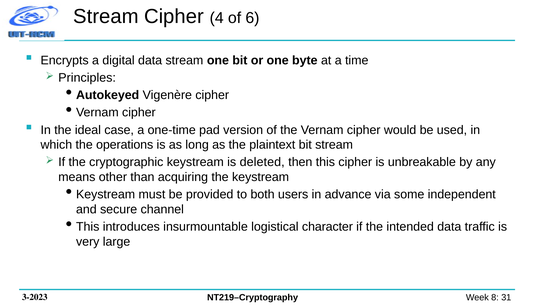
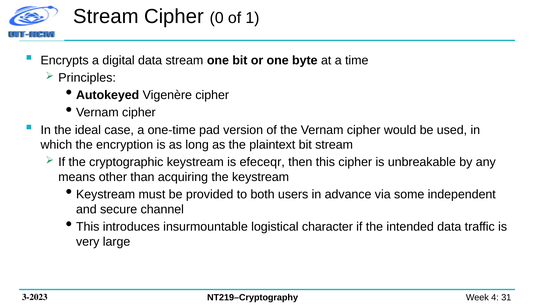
4: 4 -> 0
6: 6 -> 1
operations: operations -> encryption
deleted: deleted -> efeceqr
8: 8 -> 4
